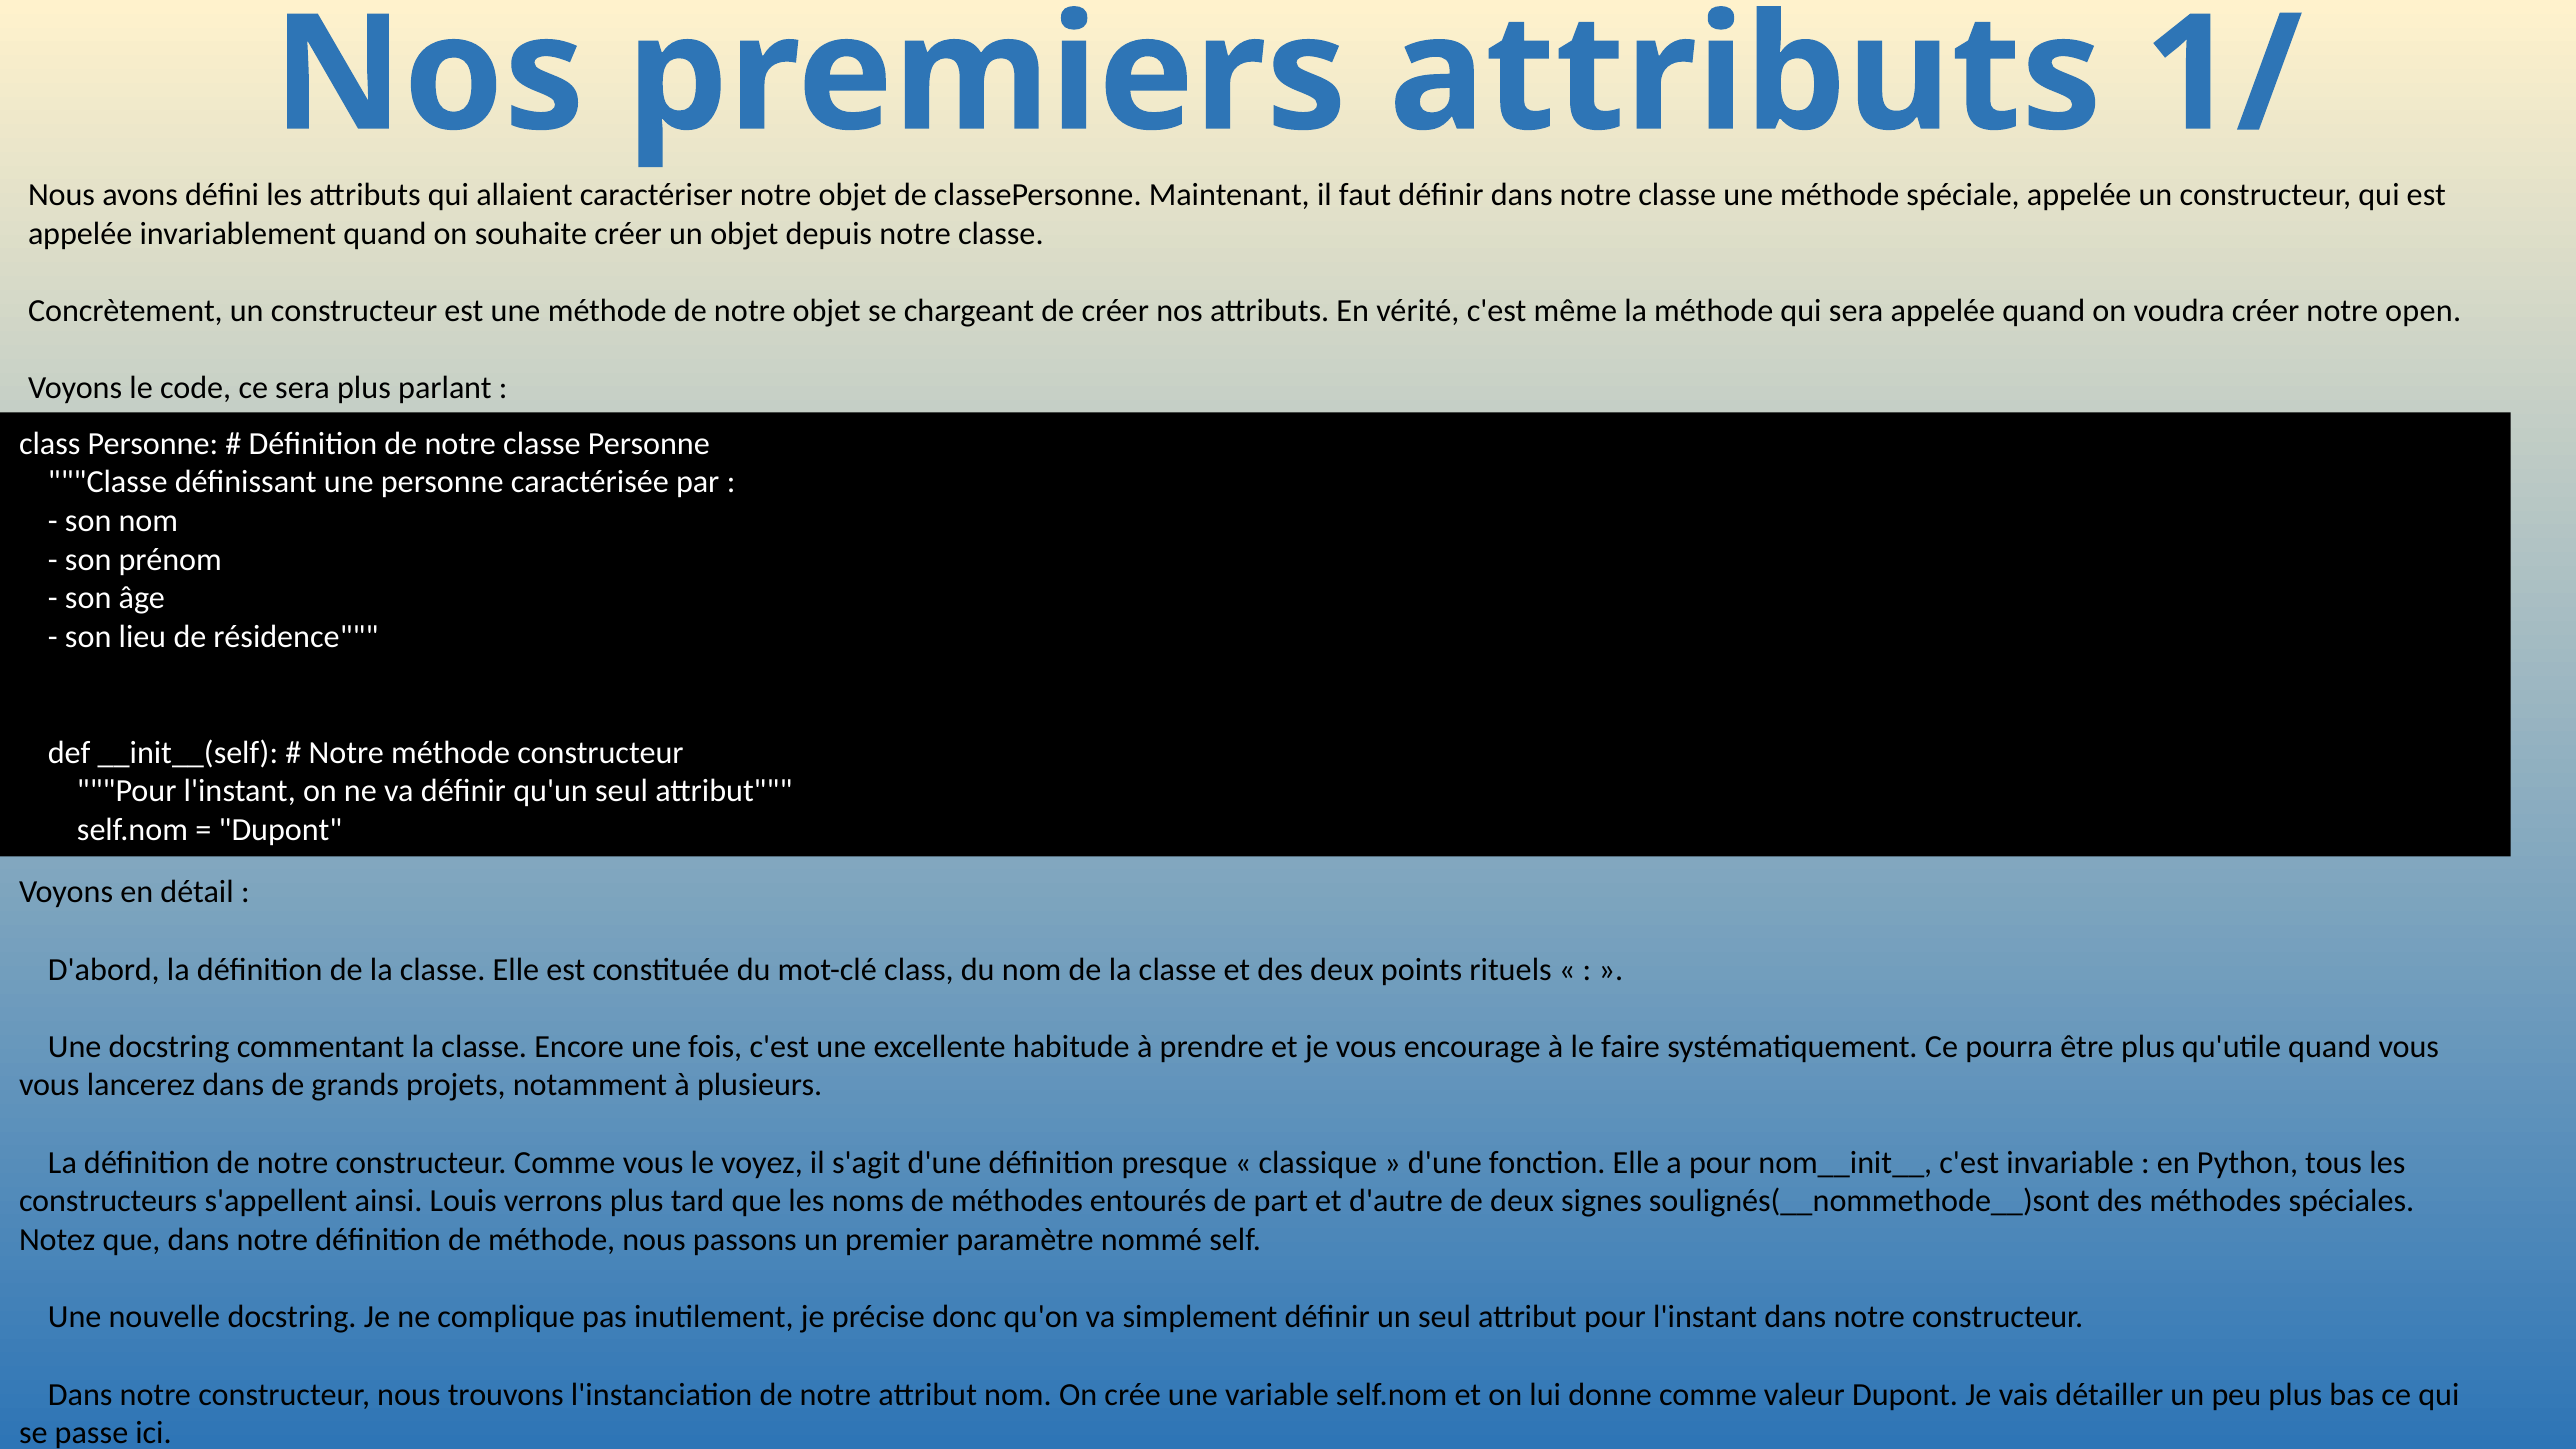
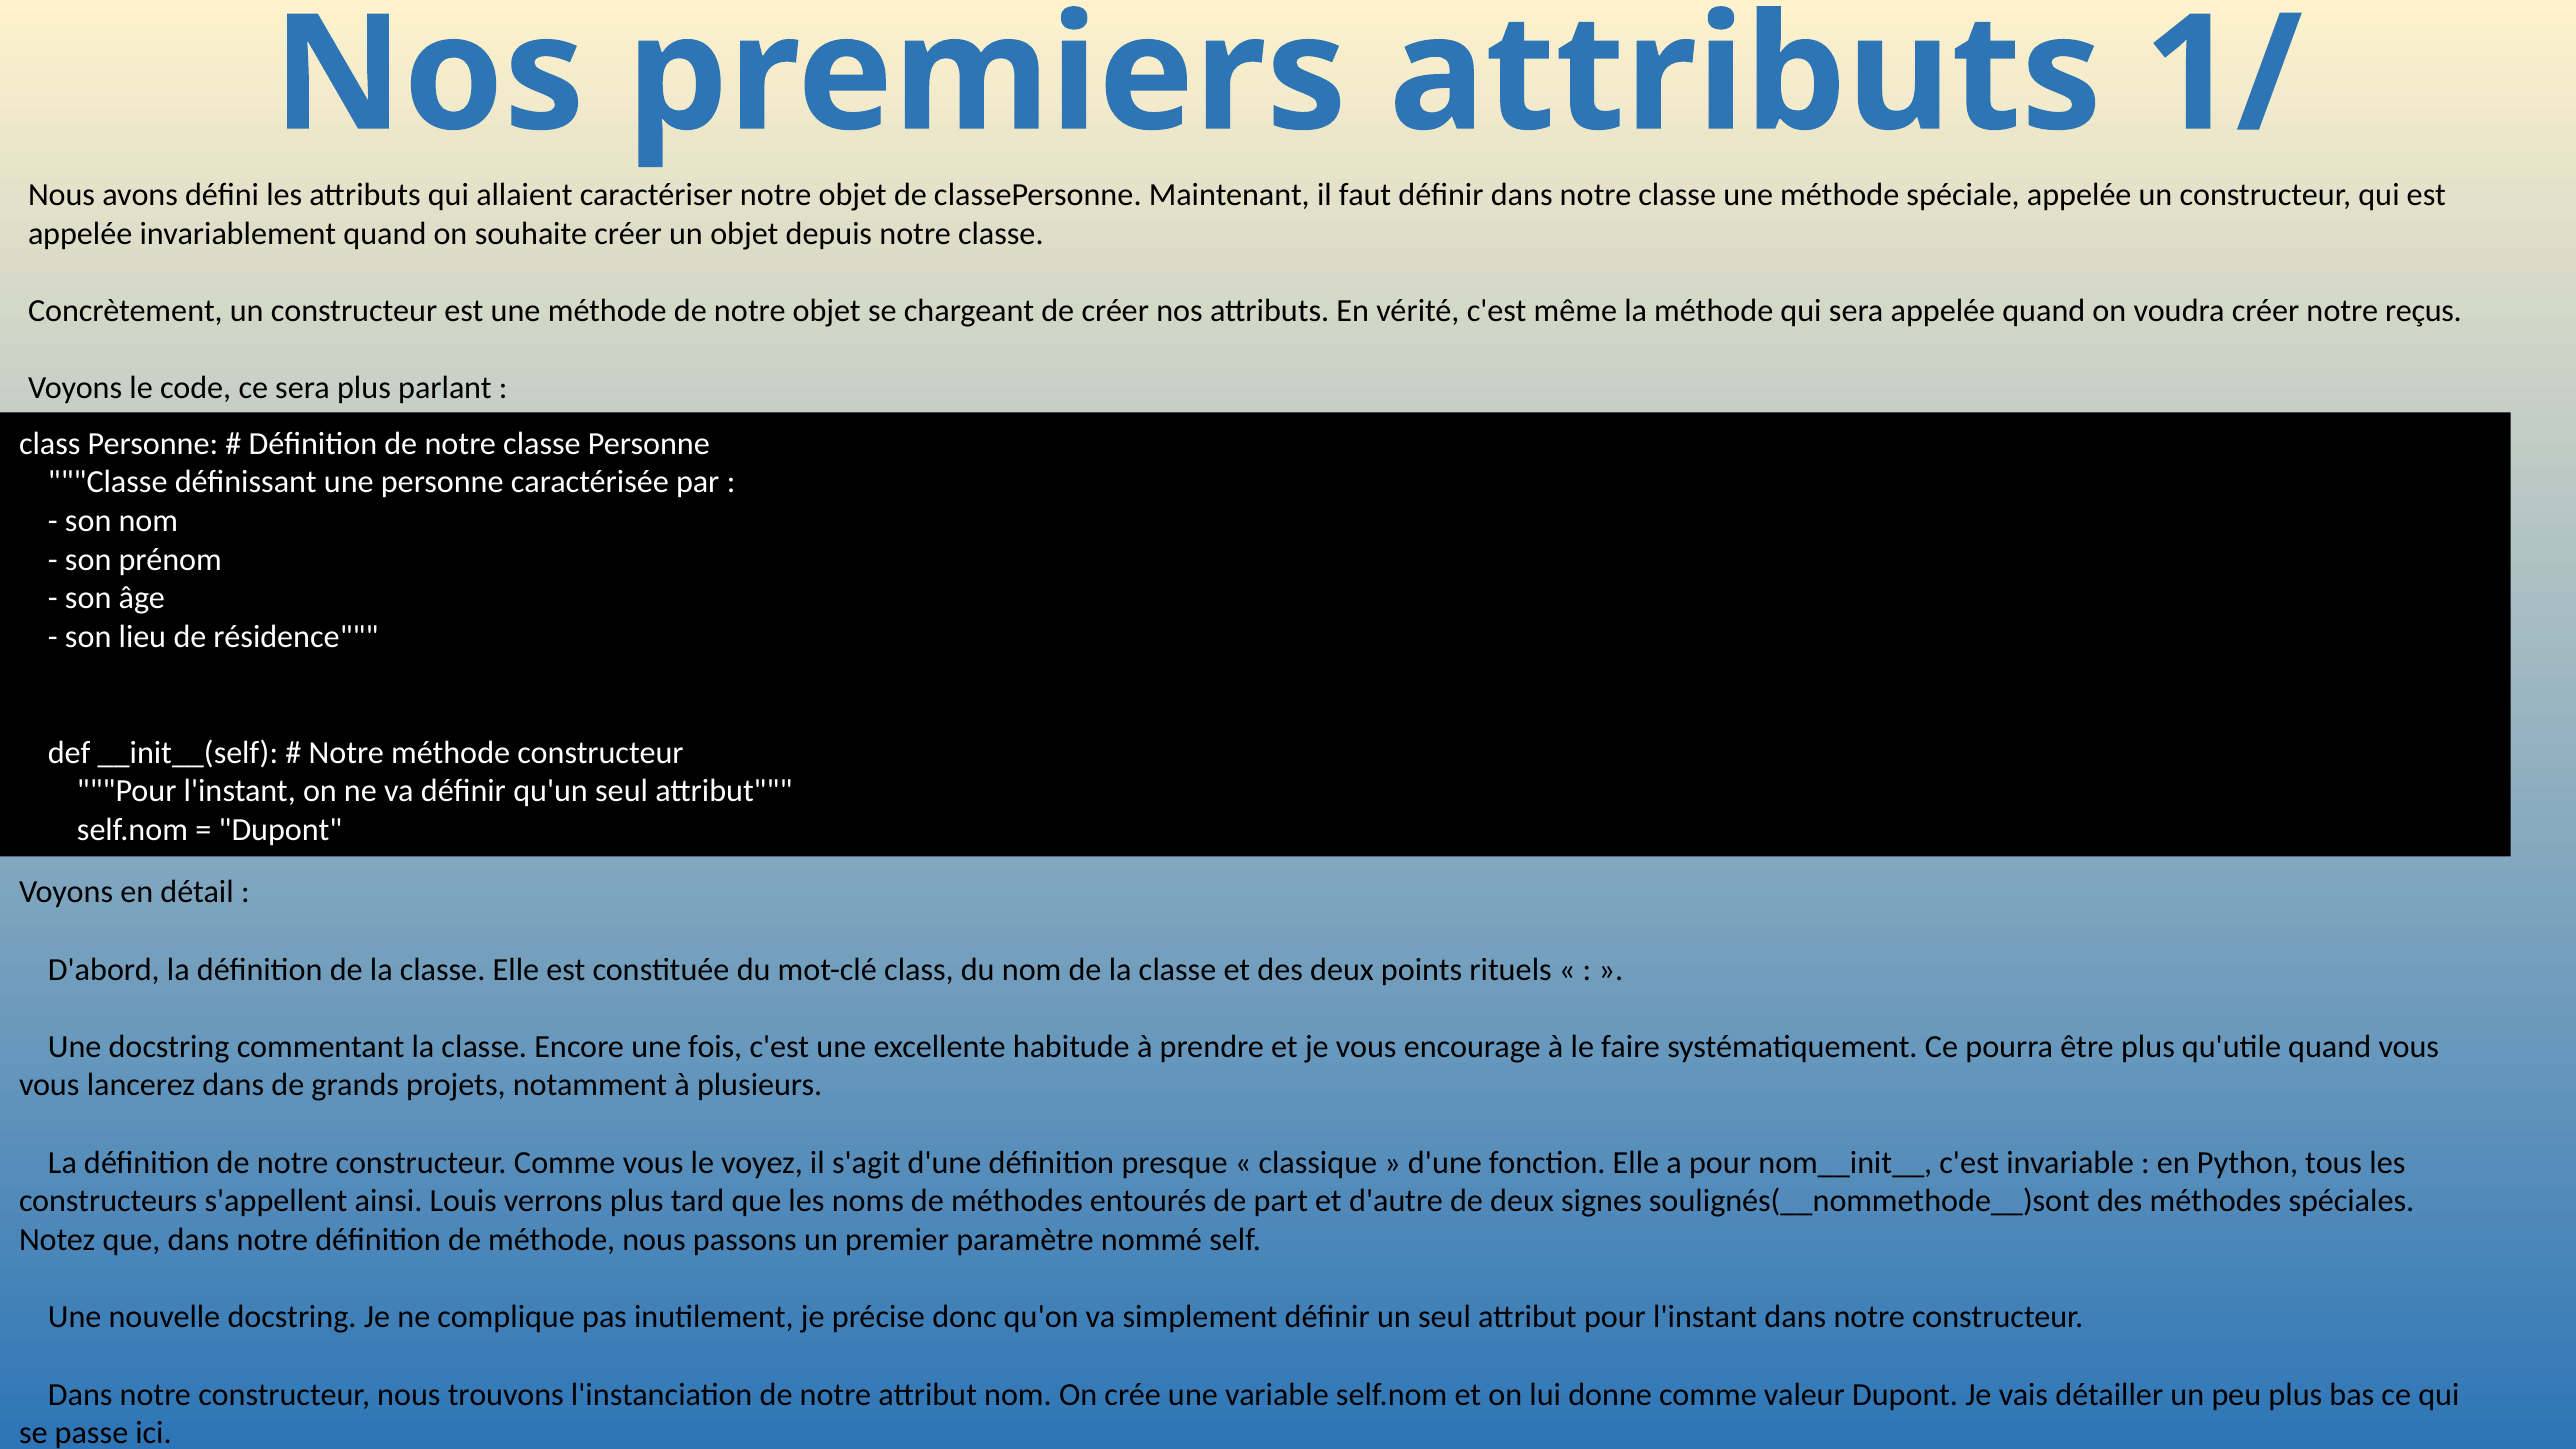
open: open -> reçus
